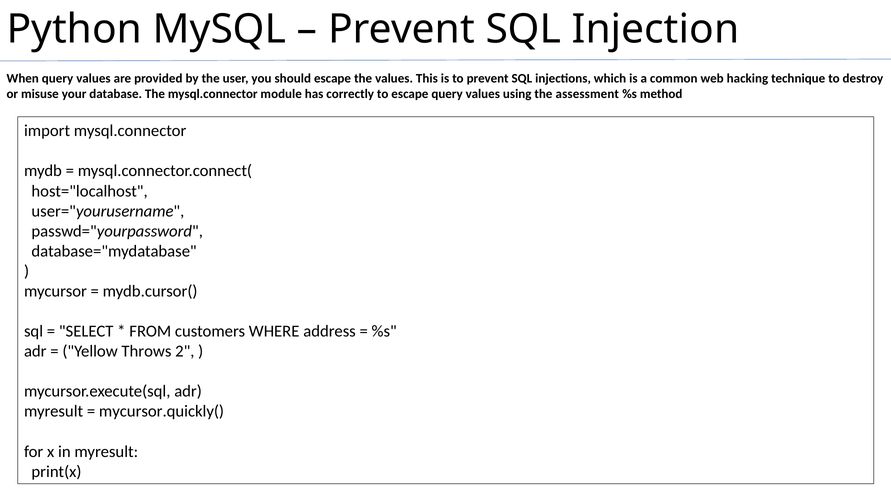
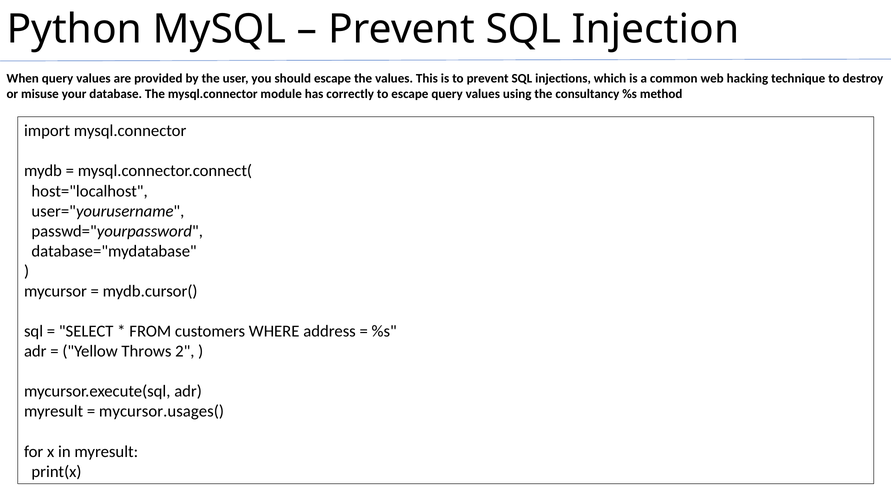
assessment: assessment -> consultancy
mycursor.quickly(: mycursor.quickly( -> mycursor.usages(
